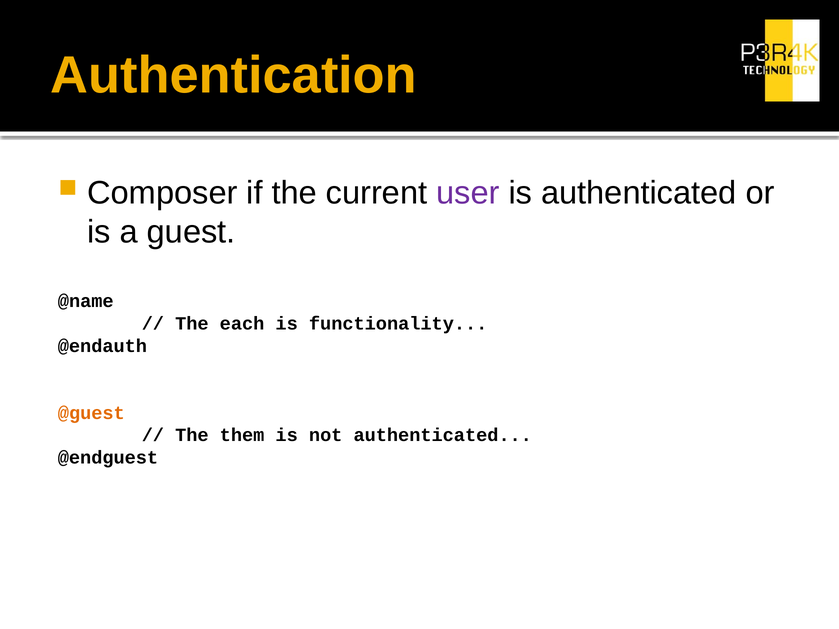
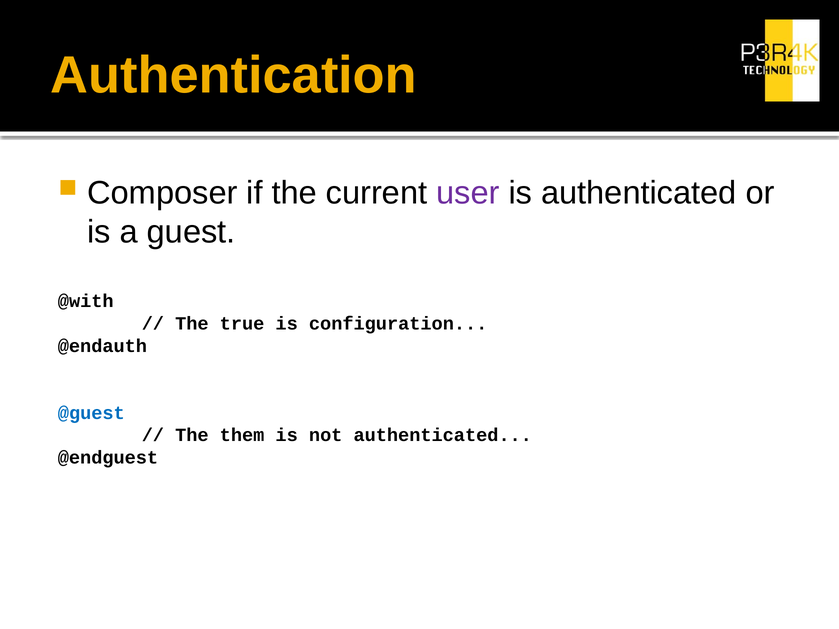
@name: @name -> @with
each: each -> true
functionality: functionality -> configuration
@guest colour: orange -> blue
